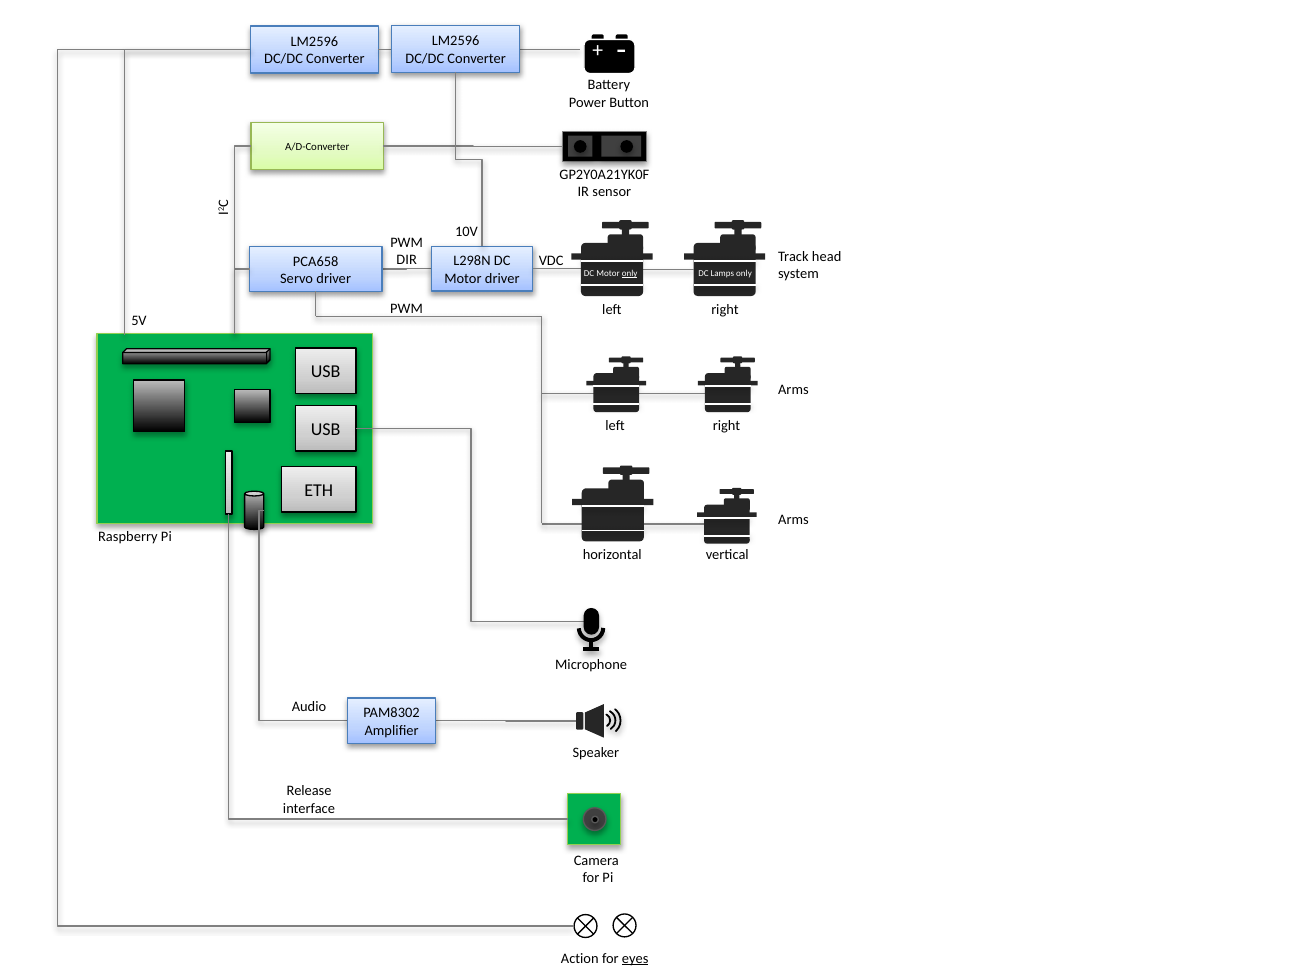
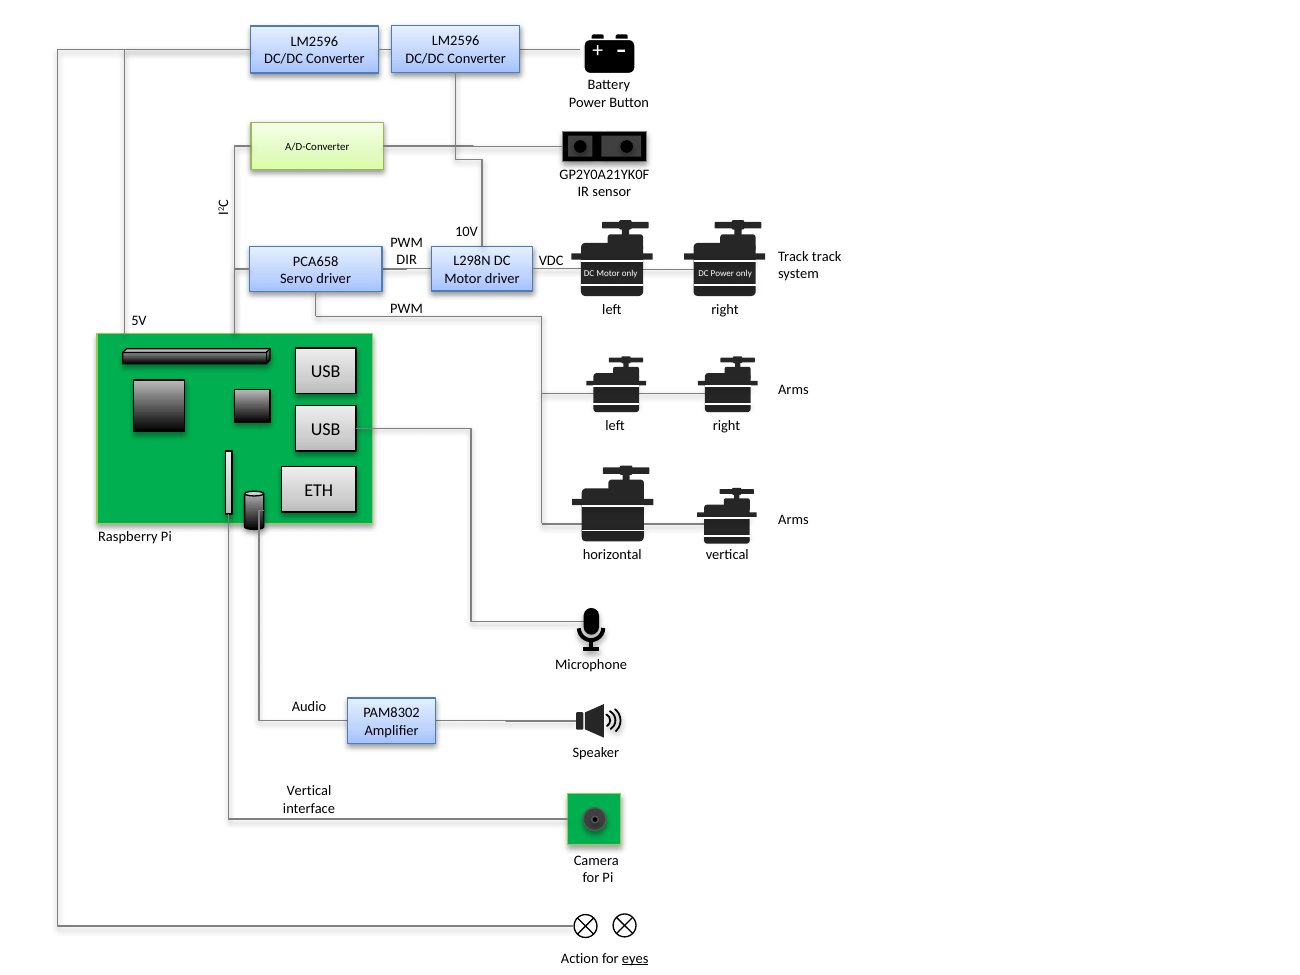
Track head: head -> track
only at (630, 273) underline: present -> none
DC Lamps: Lamps -> Power
Release at (309, 791): Release -> Vertical
